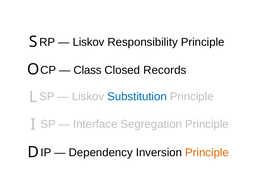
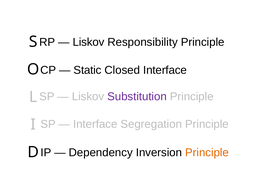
Class: Class -> Static
Closed Records: Records -> Interface
Substitution colour: blue -> purple
